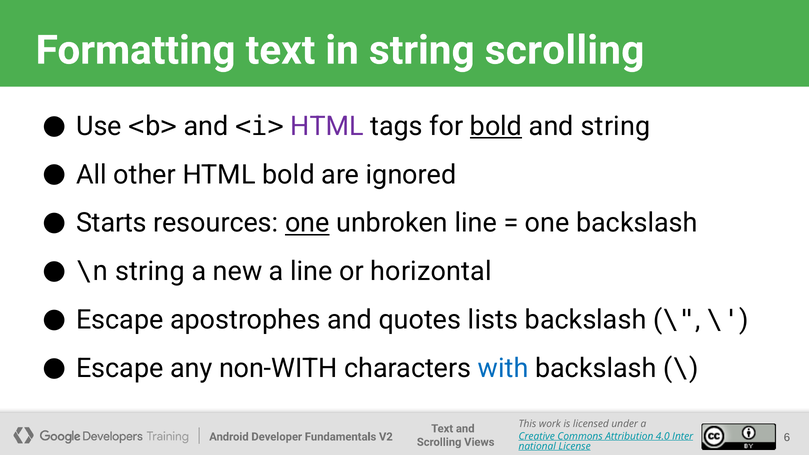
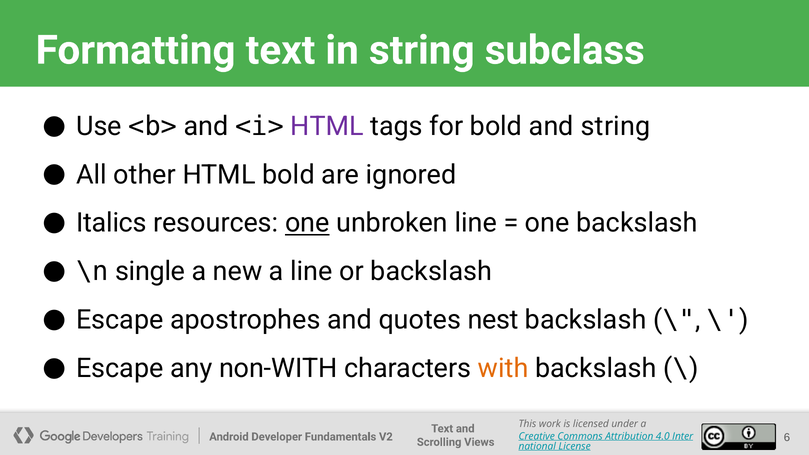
string scrolling: scrolling -> subclass
bold at (496, 126) underline: present -> none
Starts: Starts -> Italics
\n string: string -> single
or horizontal: horizontal -> backslash
lists: lists -> nest
with colour: blue -> orange
